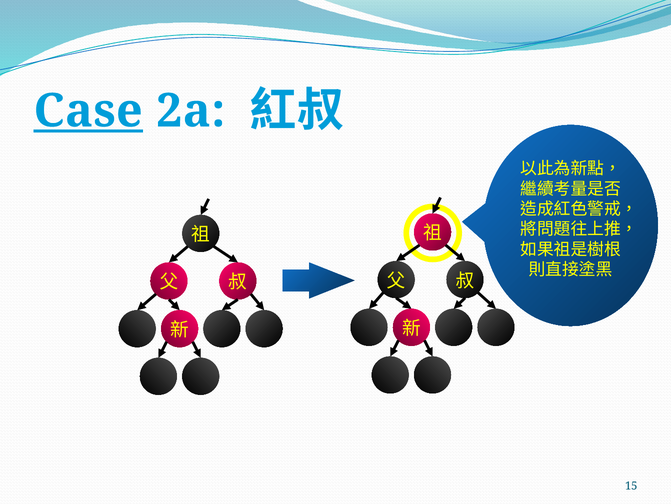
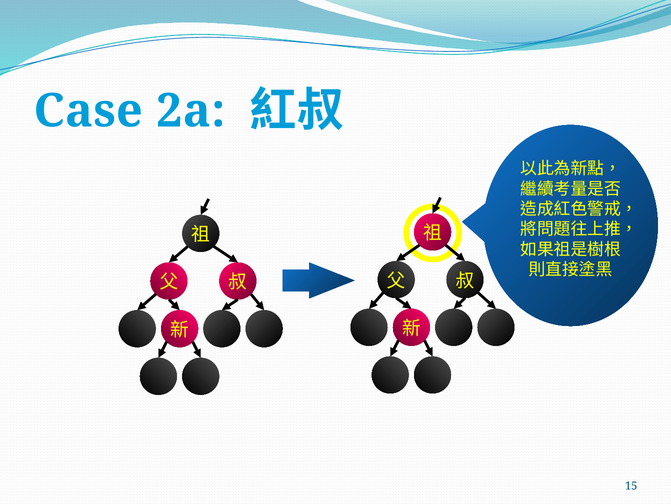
Case underline: present -> none
